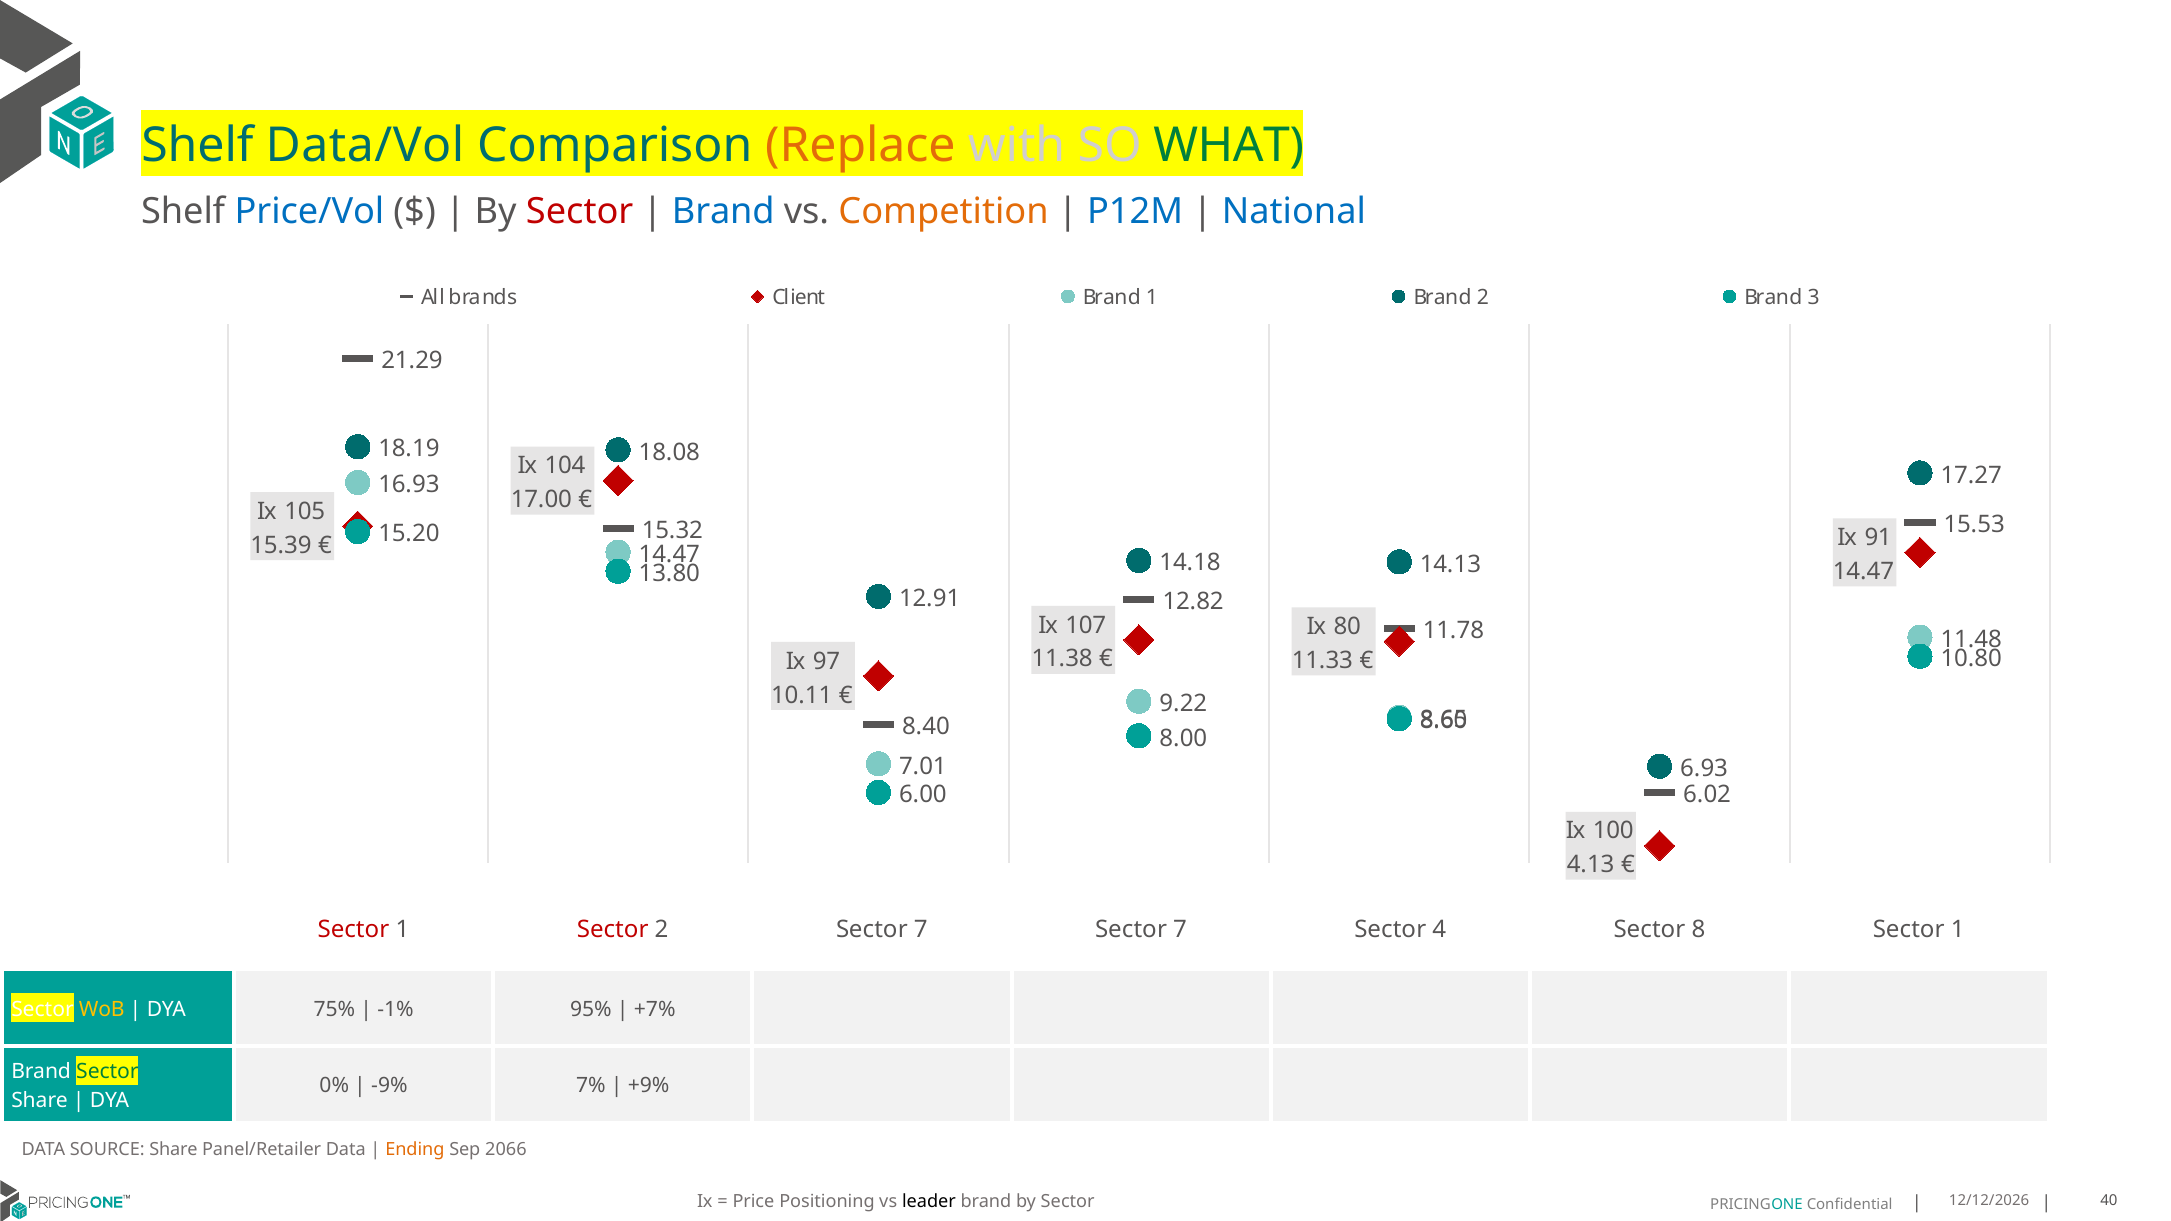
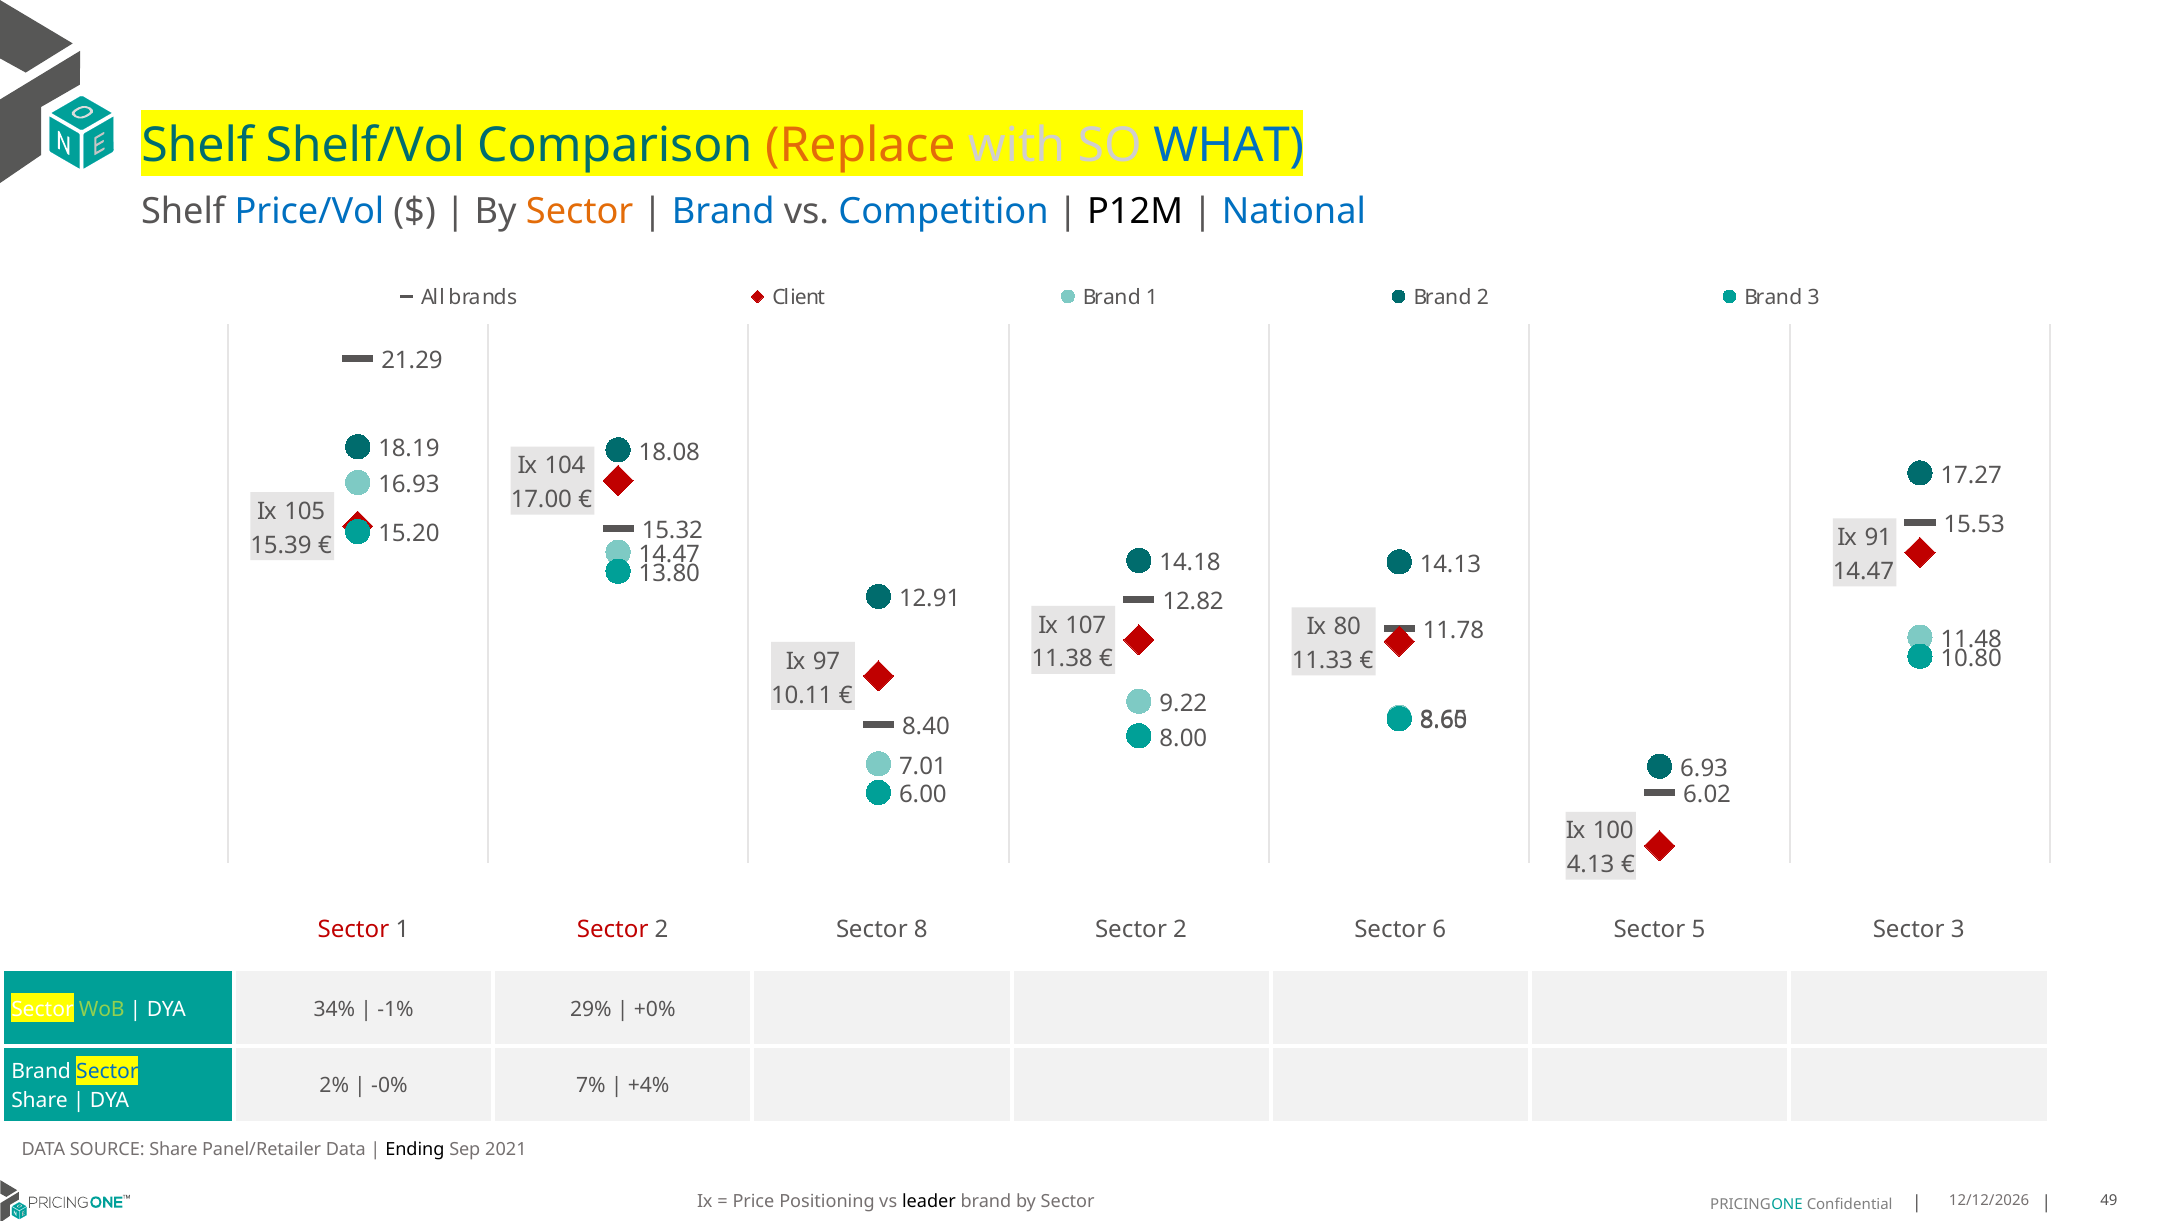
Data/Vol: Data/Vol -> Shelf/Vol
WHAT colour: green -> blue
Sector at (580, 212) colour: red -> orange
Competition colour: orange -> blue
P12M colour: blue -> black
2 Sector 7: 7 -> 8
7 at (1180, 930): 7 -> 2
4: 4 -> 6
8: 8 -> 5
1 at (1958, 930): 1 -> 3
WoB colour: yellow -> light green
75%: 75% -> 34%
95%: 95% -> 29%
+7%: +7% -> +0%
Sector at (107, 1072) colour: green -> blue
0%: 0% -> 2%
-9%: -9% -> -0%
+9%: +9% -> +4%
Ending colour: orange -> black
2066: 2066 -> 2021
40: 40 -> 49
